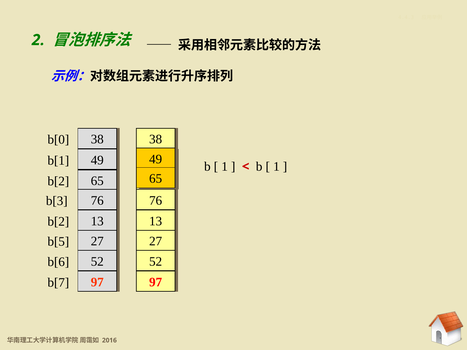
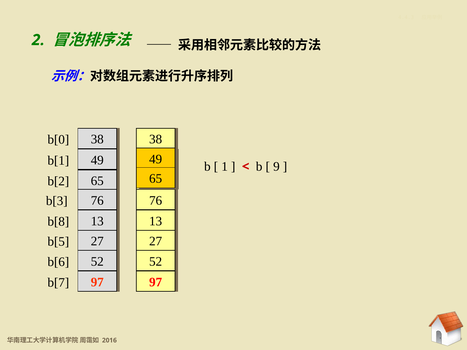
1 at (276, 167): 1 -> 9
b[2 at (58, 222): b[2 -> b[8
